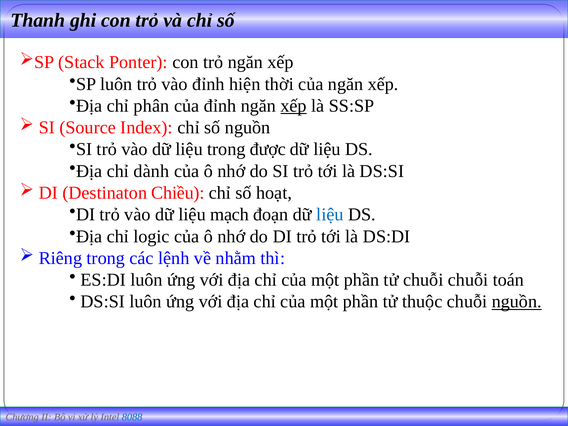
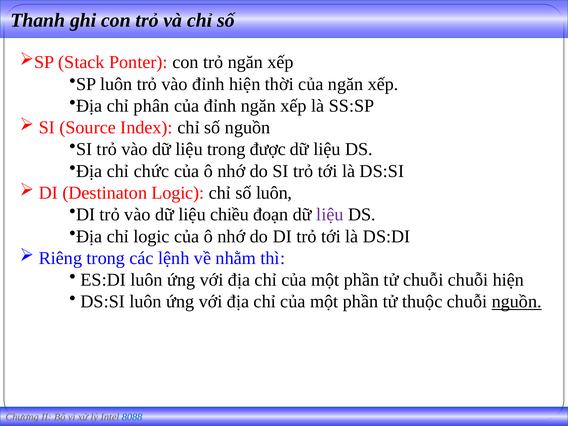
xếp at (294, 106) underline: present -> none
dành: dành -> chức
Destinaton Chiều: Chiều -> Logic
số hoạt: hoạt -> luôn
mạch: mạch -> chiều
liệu at (330, 215) colour: blue -> purple
chuỗi toán: toán -> hiện
